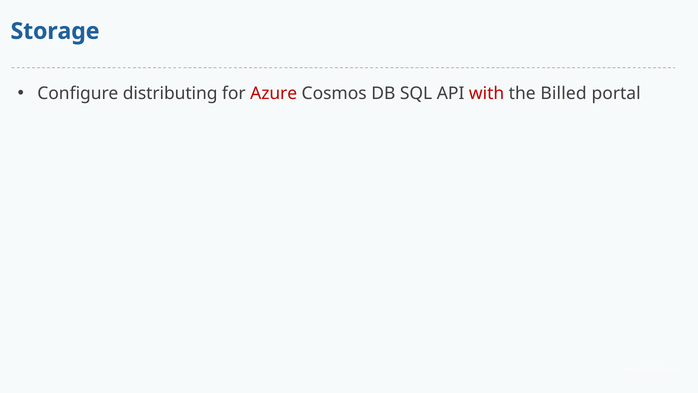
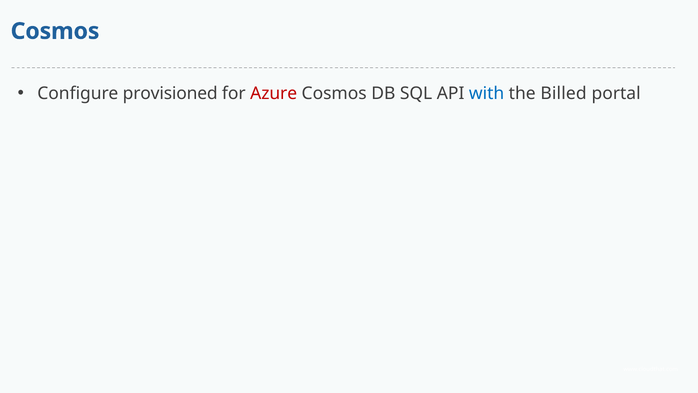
Storage at (55, 31): Storage -> Cosmos
distributing: distributing -> provisioned
with colour: red -> blue
